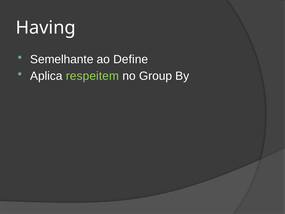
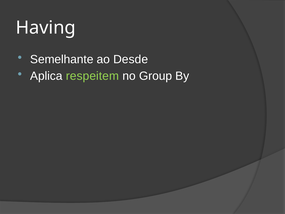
Define: Define -> Desde
